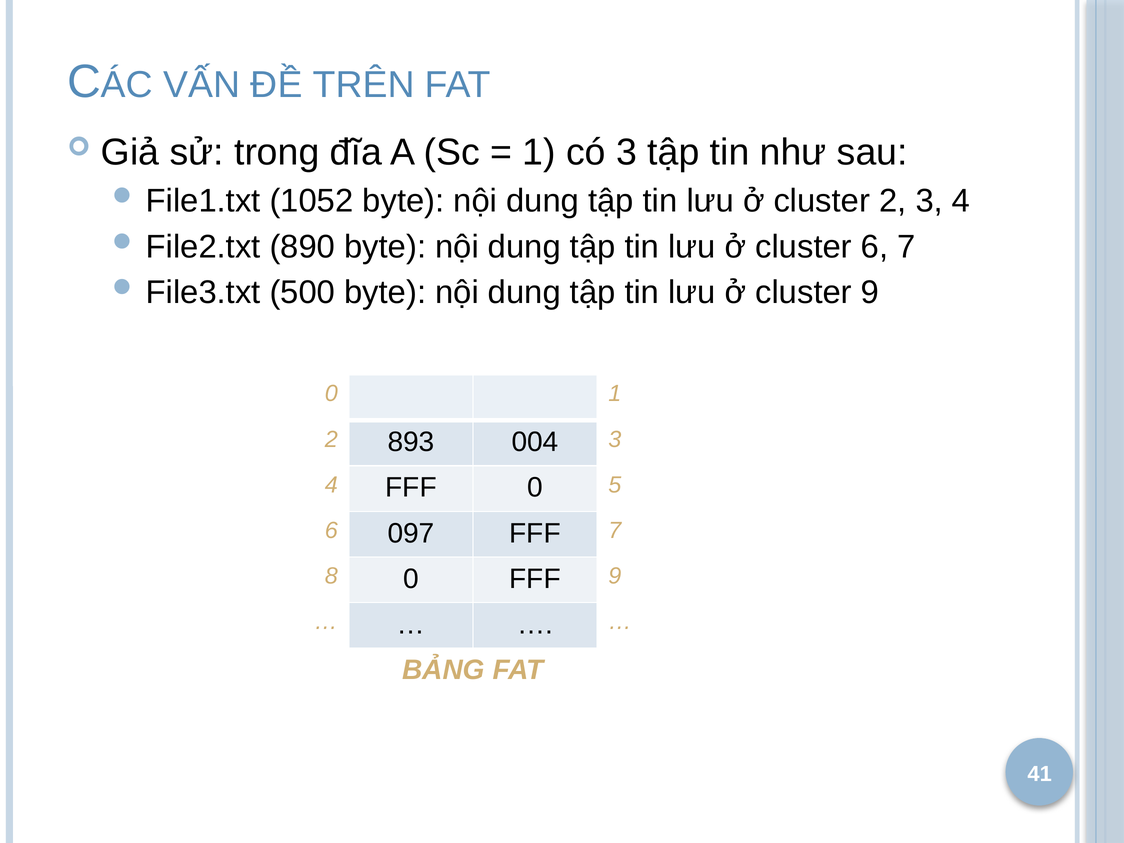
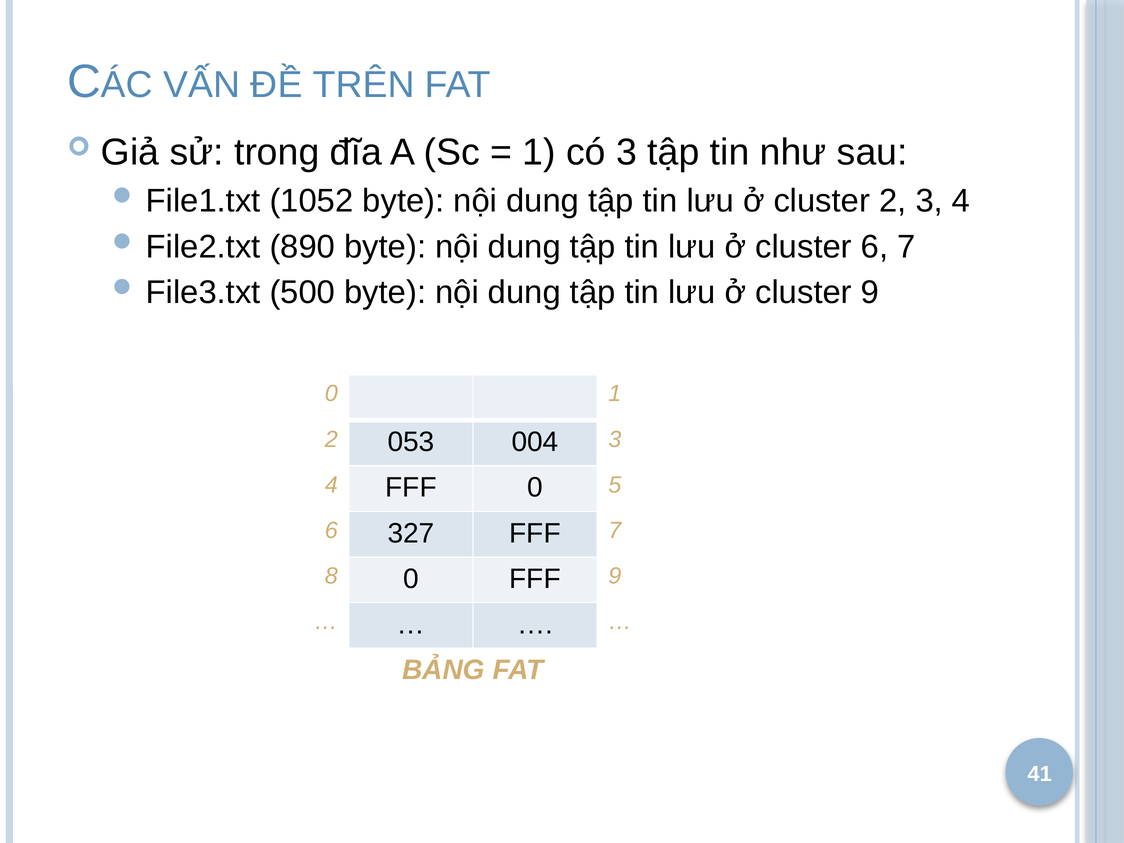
893: 893 -> 053
097: 097 -> 327
